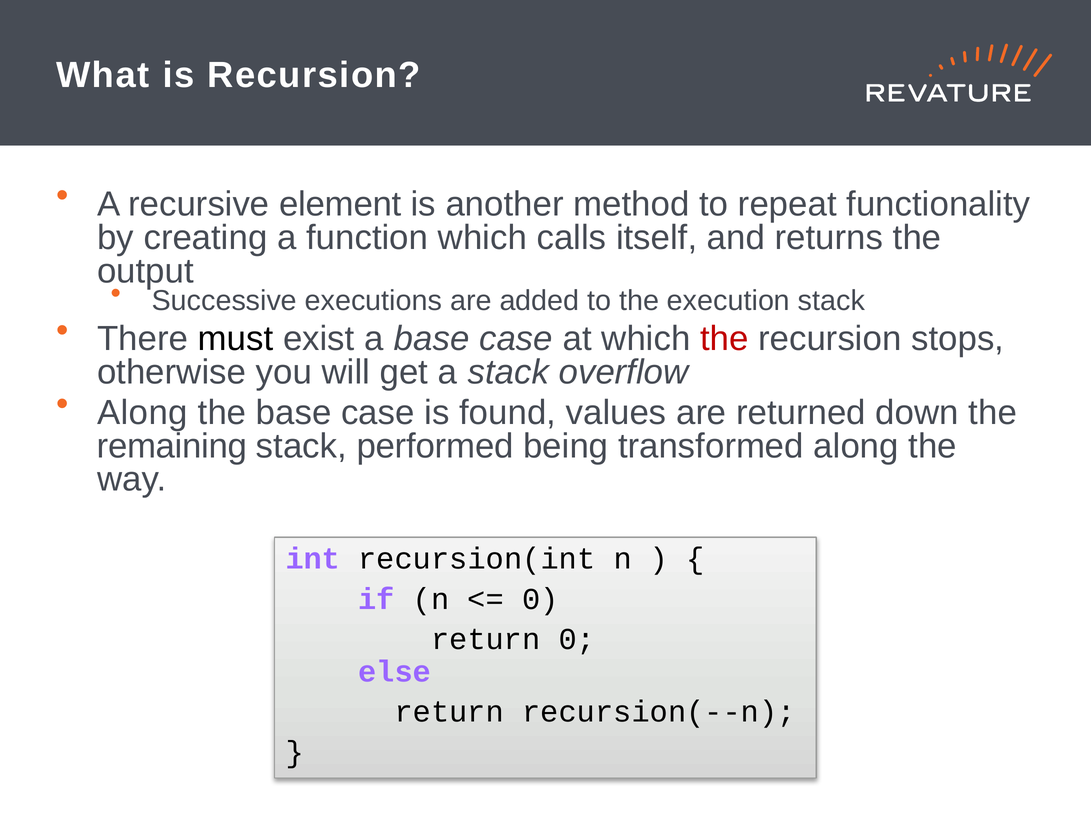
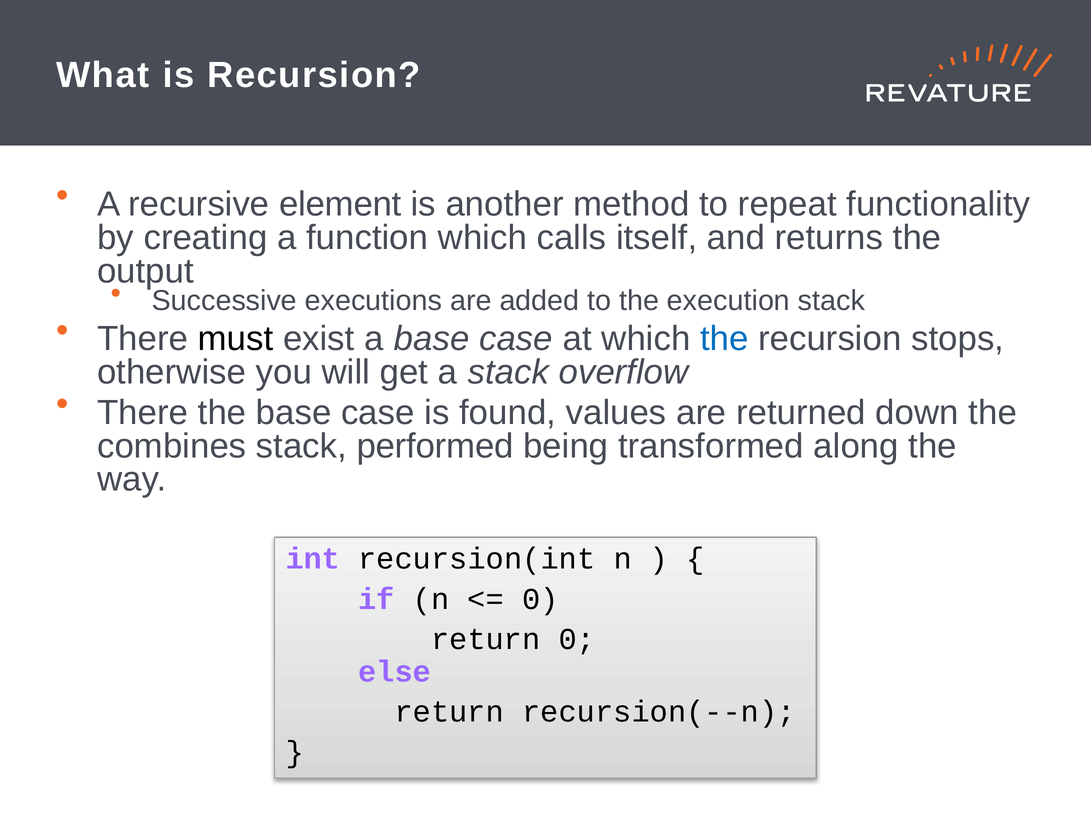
the at (724, 339) colour: red -> blue
Along at (142, 412): Along -> There
remaining: remaining -> combines
